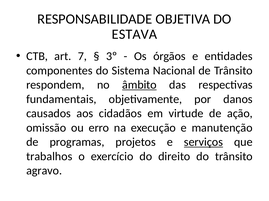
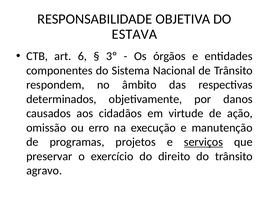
7: 7 -> 6
âmbito underline: present -> none
fundamentais: fundamentais -> determinados
trabalhos: trabalhos -> preservar
